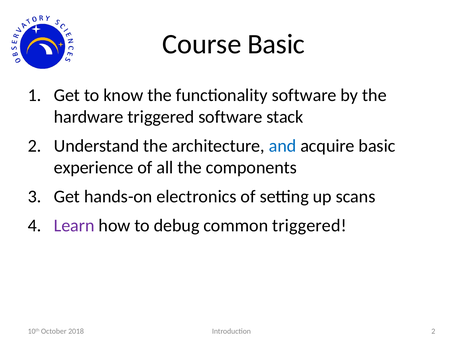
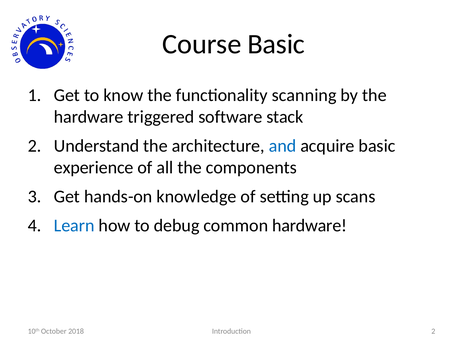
functionality software: software -> scanning
electronics: electronics -> knowledge
Learn colour: purple -> blue
common triggered: triggered -> hardware
